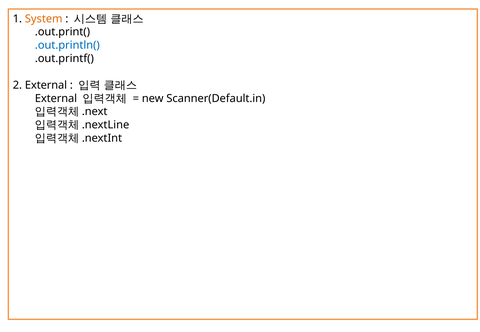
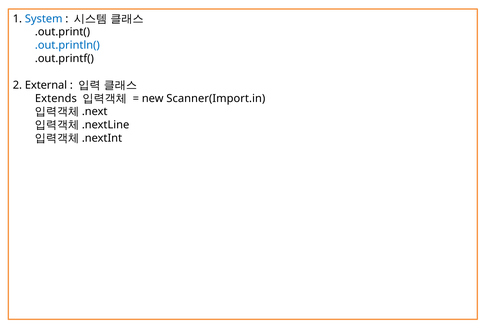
System colour: orange -> blue
External at (56, 98): External -> Extends
Scanner(Default.in: Scanner(Default.in -> Scanner(Import.in
